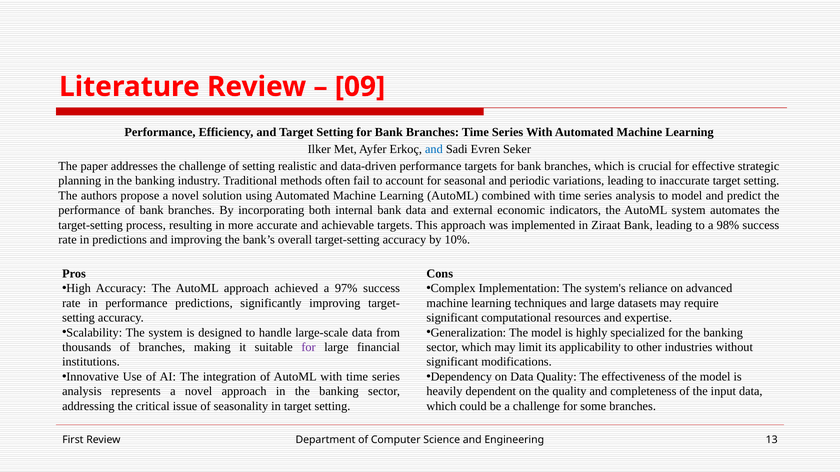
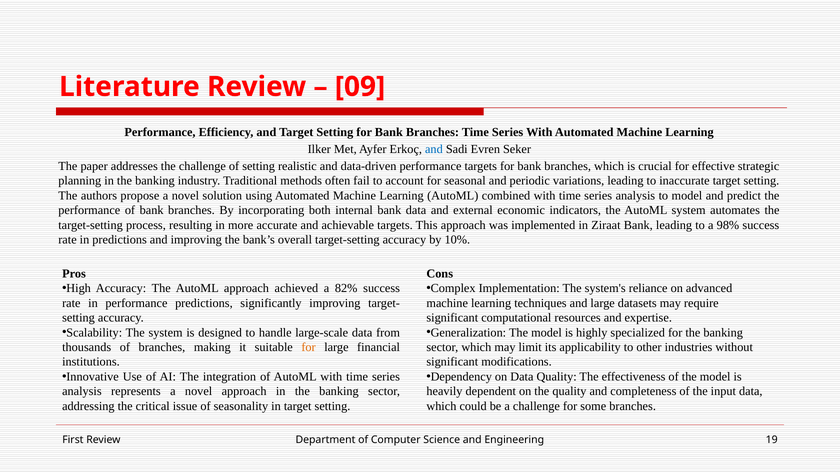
97%: 97% -> 82%
for at (309, 348) colour: purple -> orange
13: 13 -> 19
